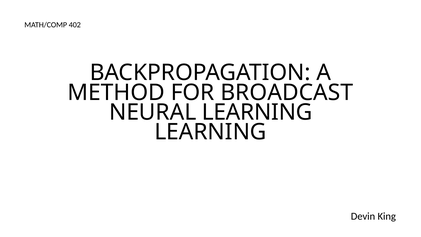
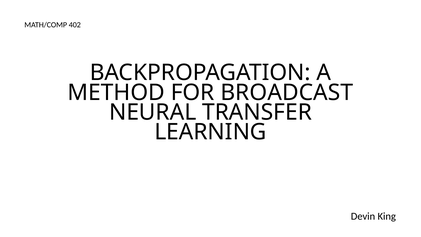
NEURAL LEARNING: LEARNING -> TRANSFER
